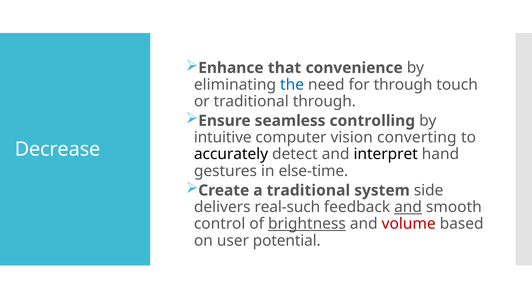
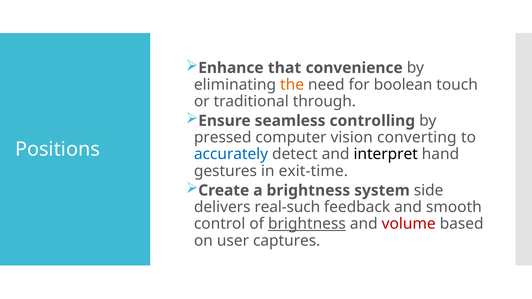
the colour: blue -> orange
for through: through -> boolean
intuitive: intuitive -> pressed
Decrease: Decrease -> Positions
accurately colour: black -> blue
else-time: else-time -> exit-time
a traditional: traditional -> brightness
and at (408, 207) underline: present -> none
potential: potential -> captures
